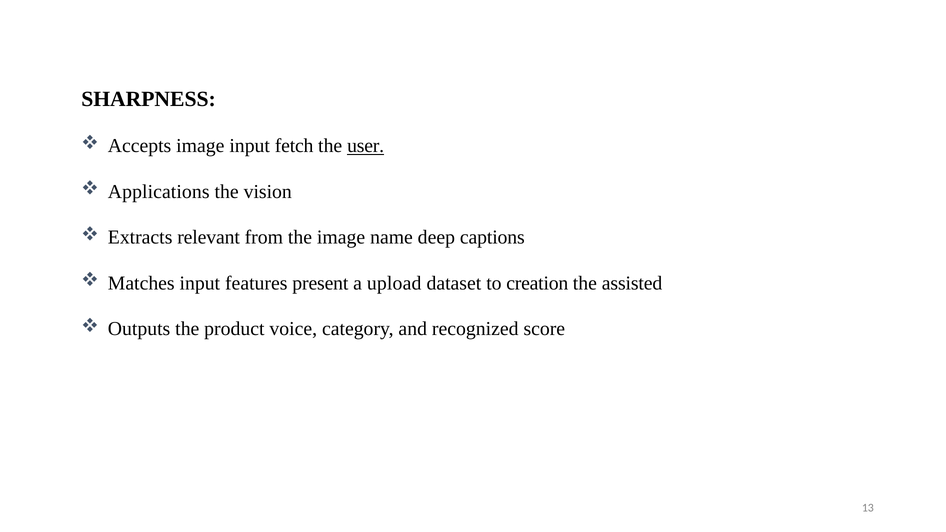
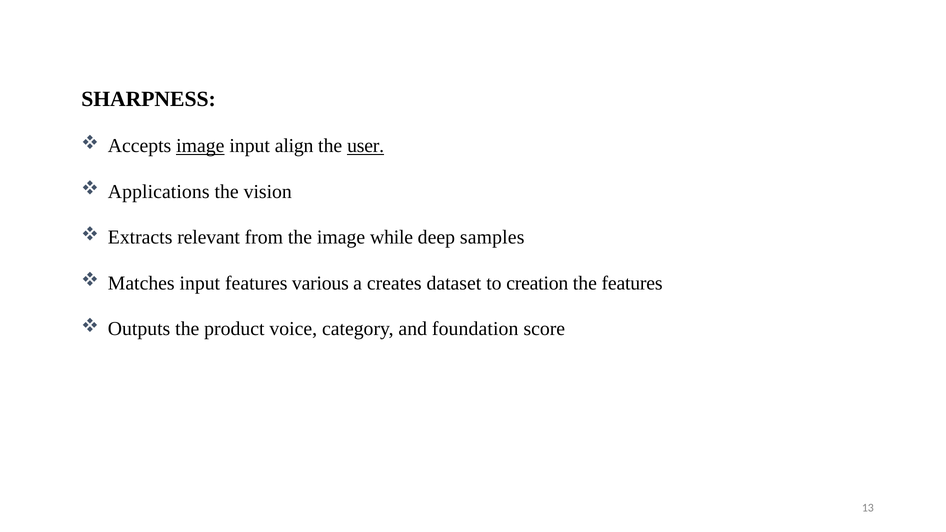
image at (200, 146) underline: none -> present
fetch: fetch -> align
name: name -> while
captions: captions -> samples
present: present -> various
upload: upload -> creates
the assisted: assisted -> features
recognized: recognized -> foundation
